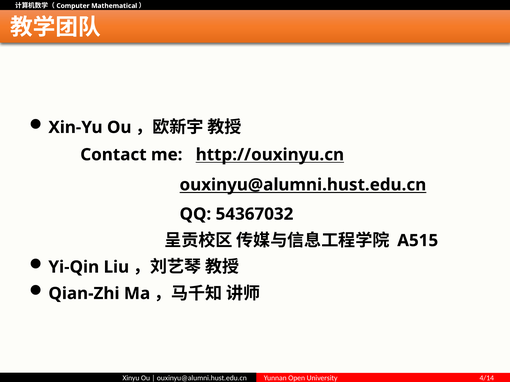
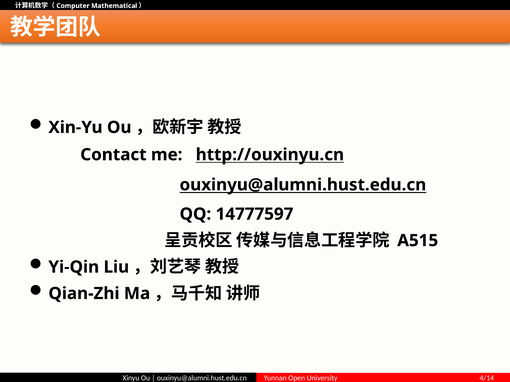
54367032: 54367032 -> 14777597
